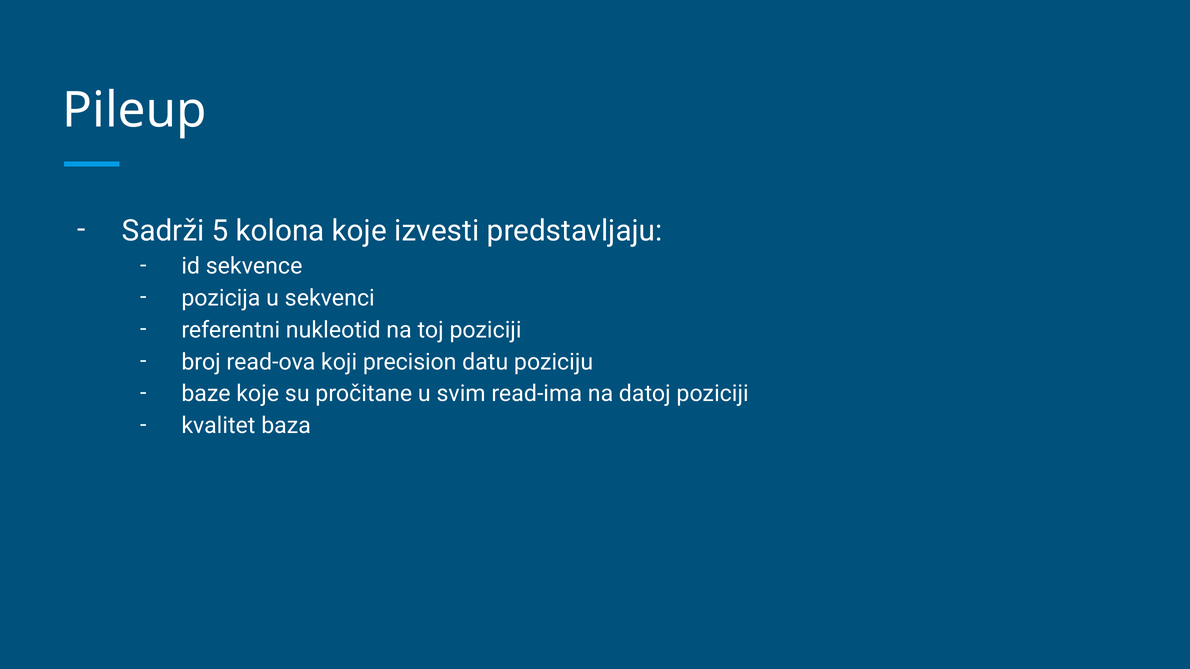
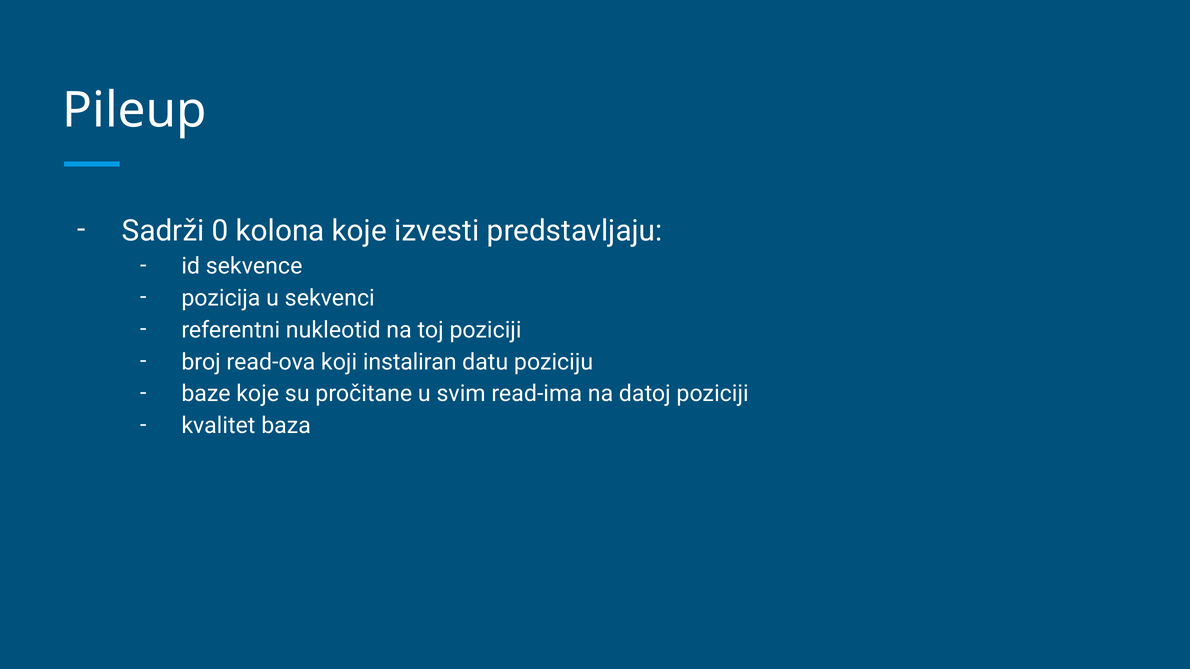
5: 5 -> 0
precision: precision -> instaliran
